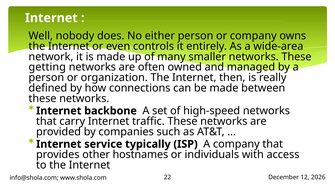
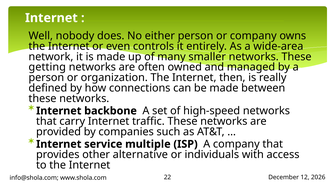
typically: typically -> multiple
hostnames: hostnames -> alternative
